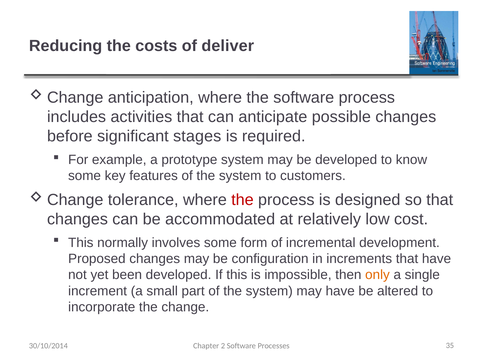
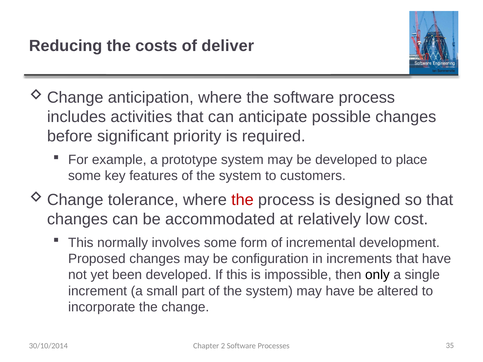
stages: stages -> priority
know: know -> place
only colour: orange -> black
